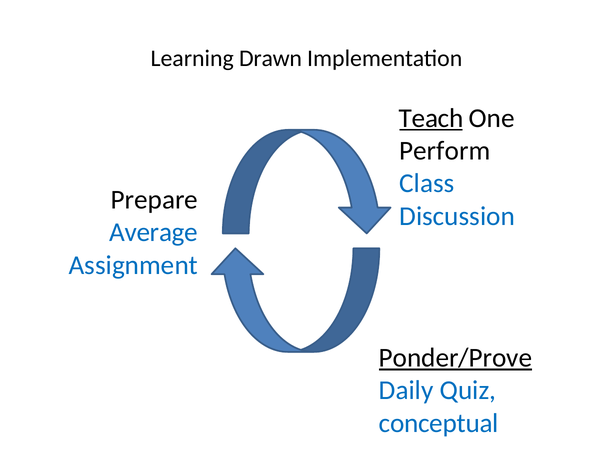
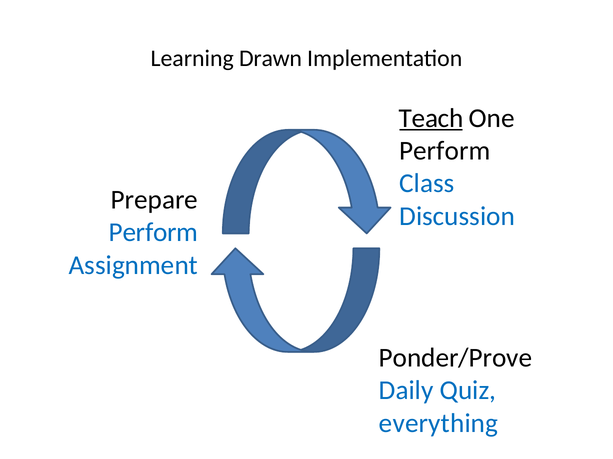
Average at (153, 233): Average -> Perform
Ponder/Prove underline: present -> none
conceptual: conceptual -> everything
